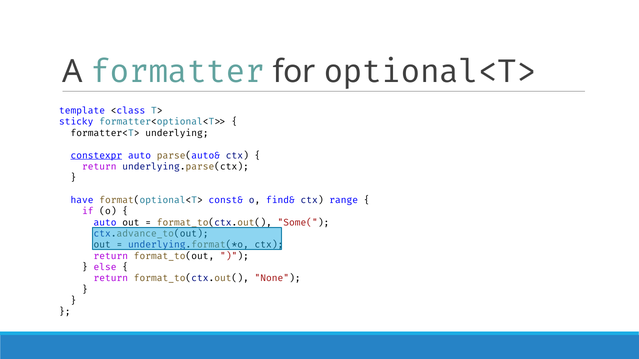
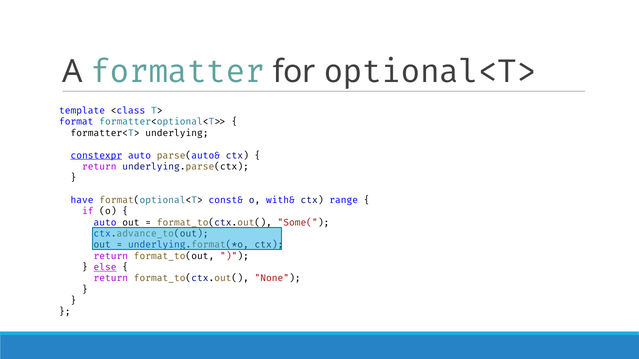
sticky: sticky -> format
find&: find& -> with&
else underline: none -> present
